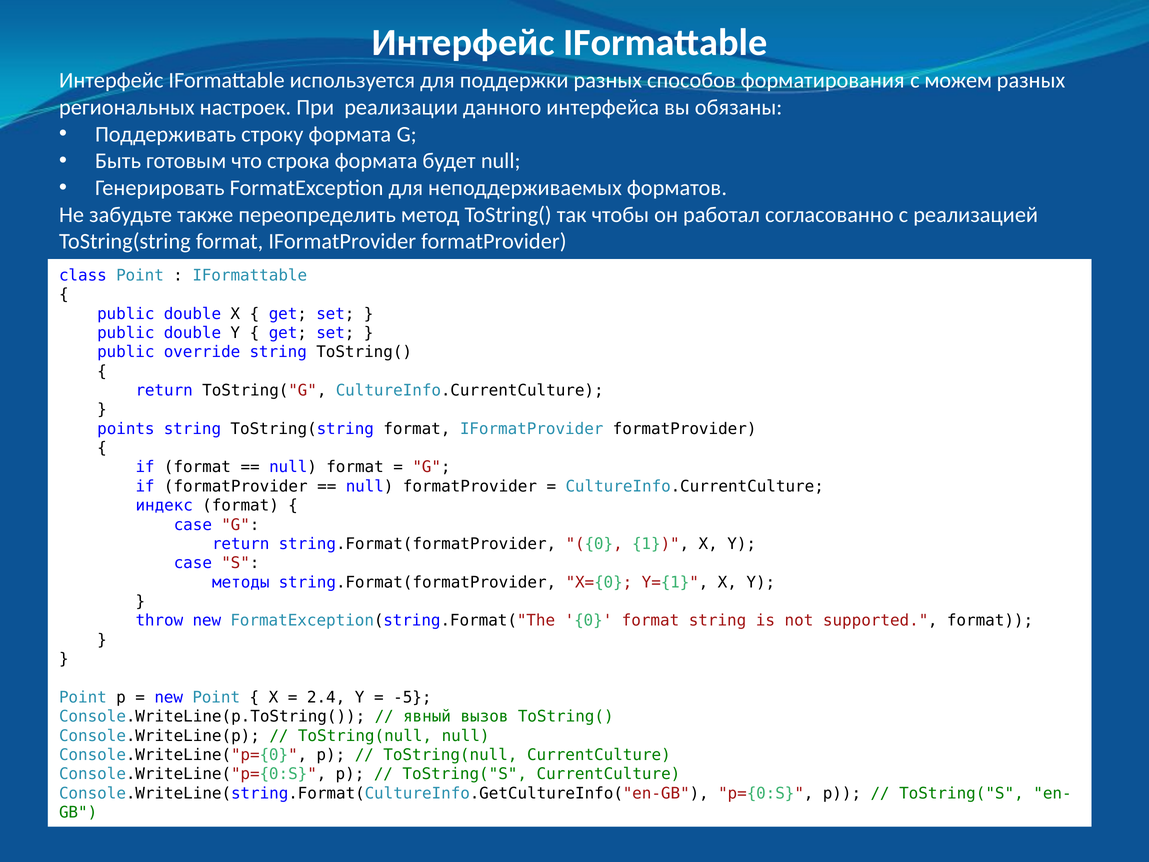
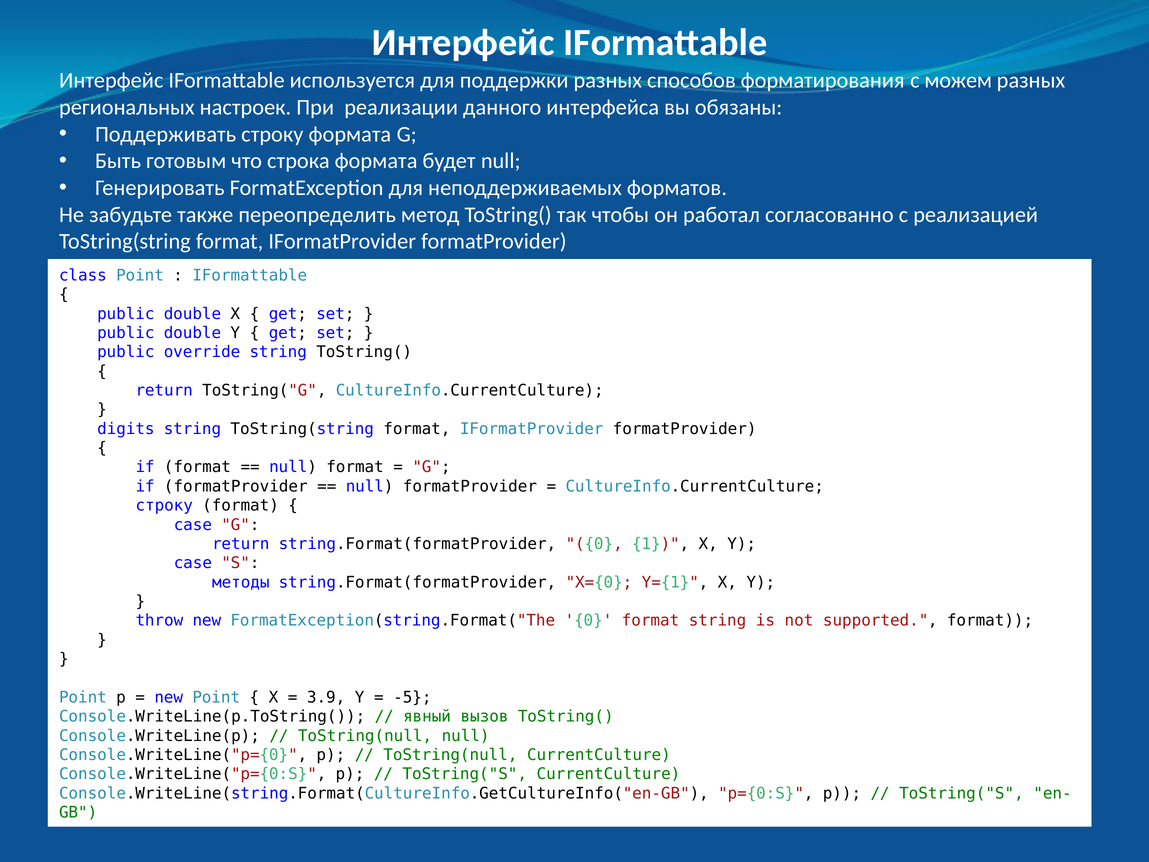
points: points -> digits
индекс at (164, 505): индекс -> строку
2.4: 2.4 -> 3.9
